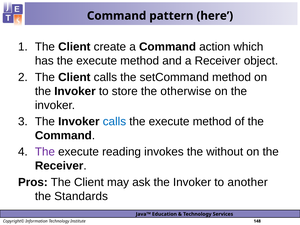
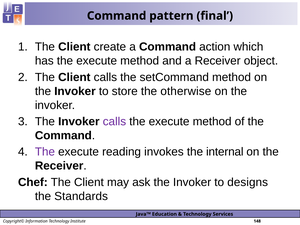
here: here -> final
calls at (114, 122) colour: blue -> purple
without: without -> internal
Pros: Pros -> Chef
another: another -> designs
